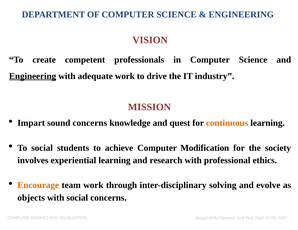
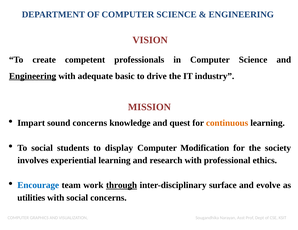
adequate work: work -> basic
achieve: achieve -> display
Encourage colour: orange -> blue
through underline: none -> present
solving: solving -> surface
objects: objects -> utilities
